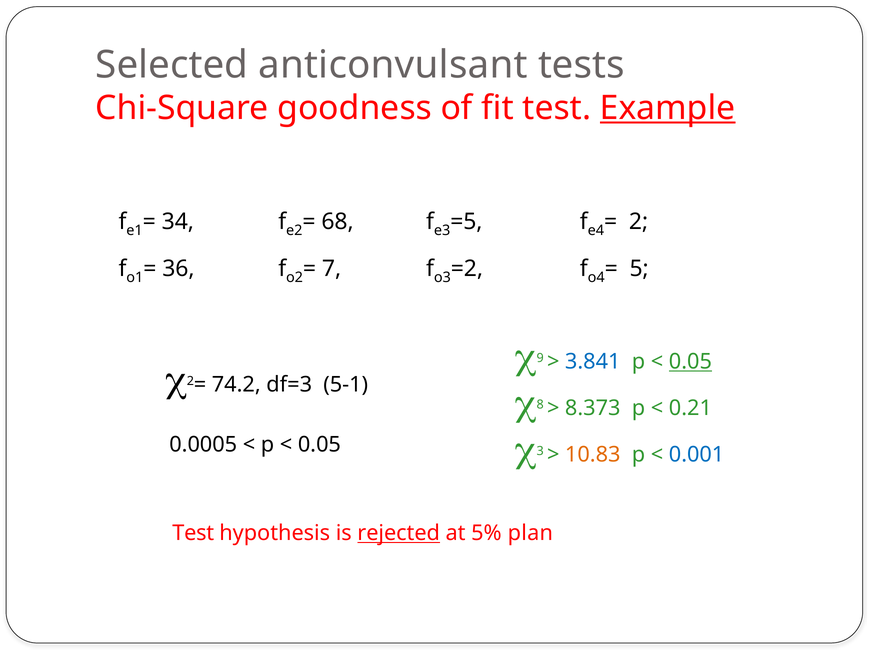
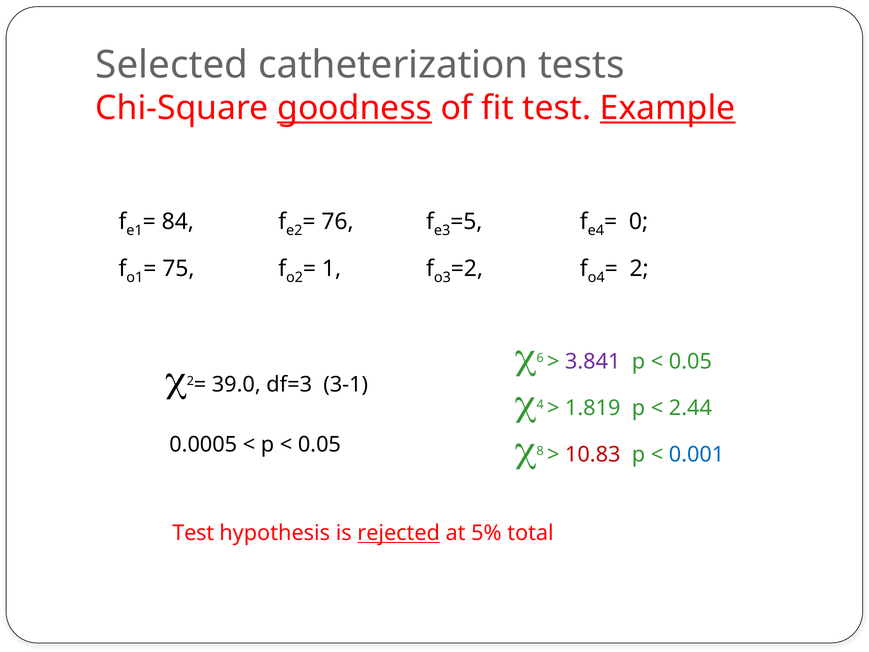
anticonvulsant: anticonvulsant -> catheterization
goodness underline: none -> present
34: 34 -> 84
68: 68 -> 76
2: 2 -> 0
36: 36 -> 75
7: 7 -> 1
5: 5 -> 2
9: 9 -> 6
3.841 colour: blue -> purple
0.05 at (690, 362) underline: present -> none
74.2: 74.2 -> 39.0
5-1: 5-1 -> 3-1
8: 8 -> 4
8.373: 8.373 -> 1.819
0.21: 0.21 -> 2.44
3: 3 -> 8
10.83 colour: orange -> red
plan: plan -> total
